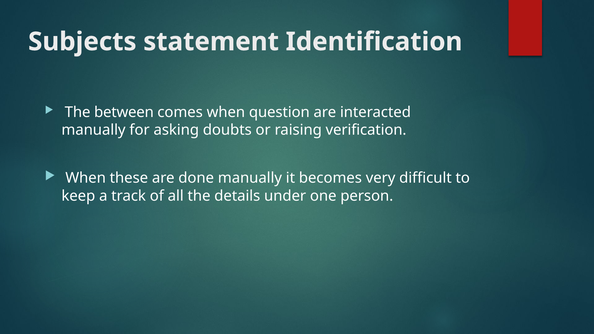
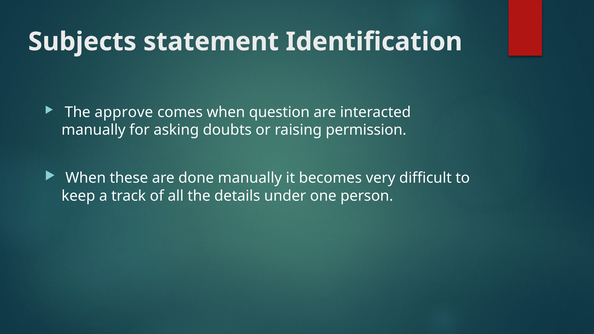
between: between -> approve
verification: verification -> permission
